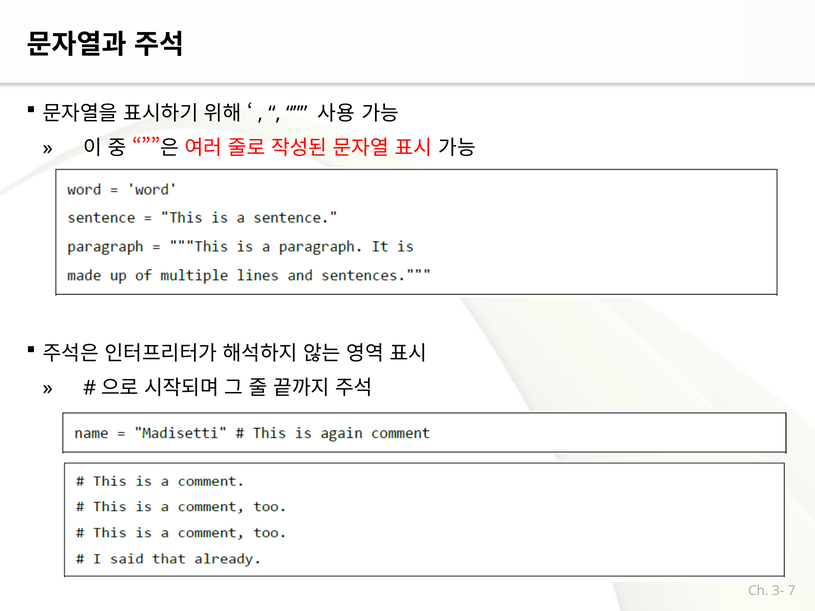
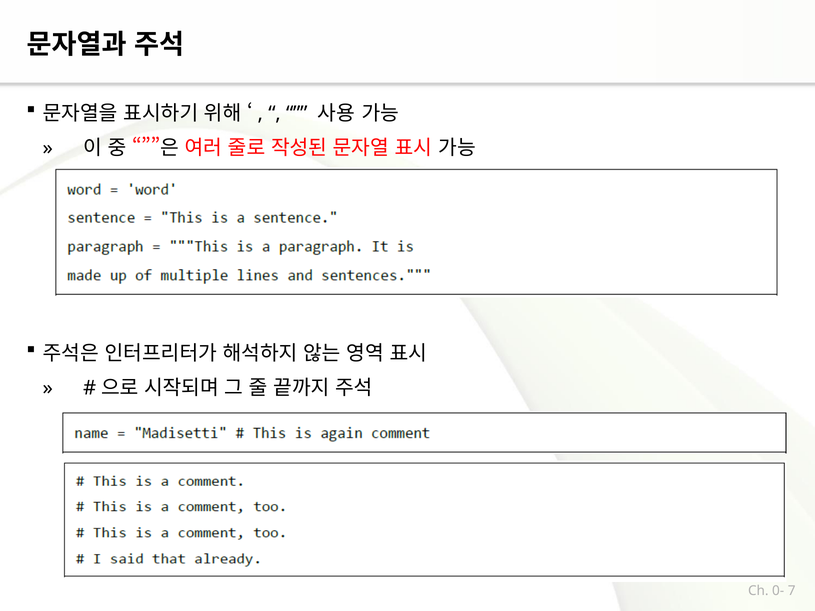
3-: 3- -> 0-
